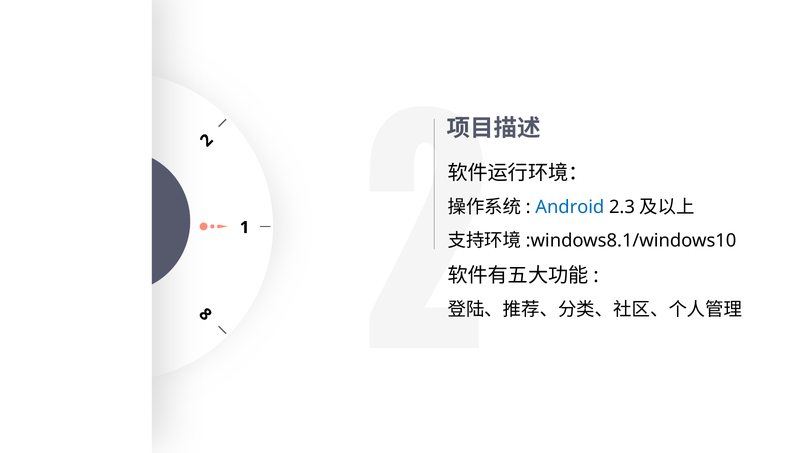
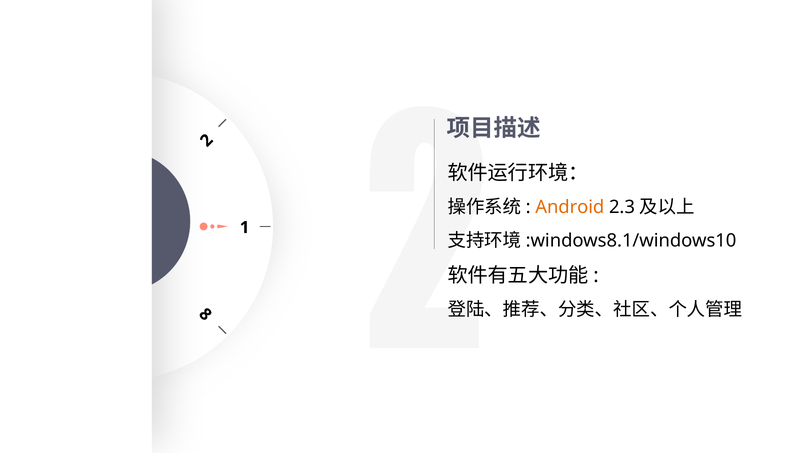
Android colour: blue -> orange
